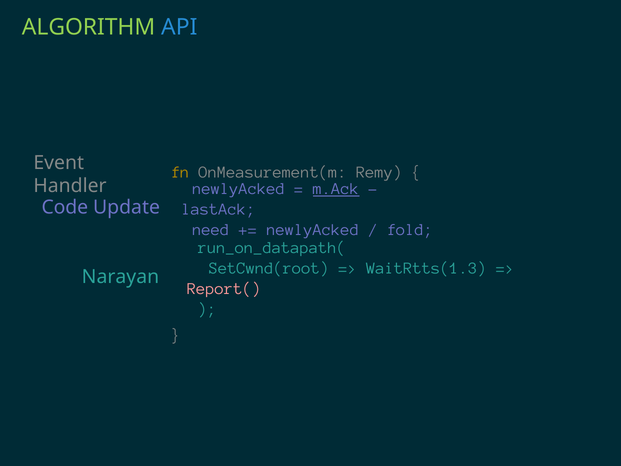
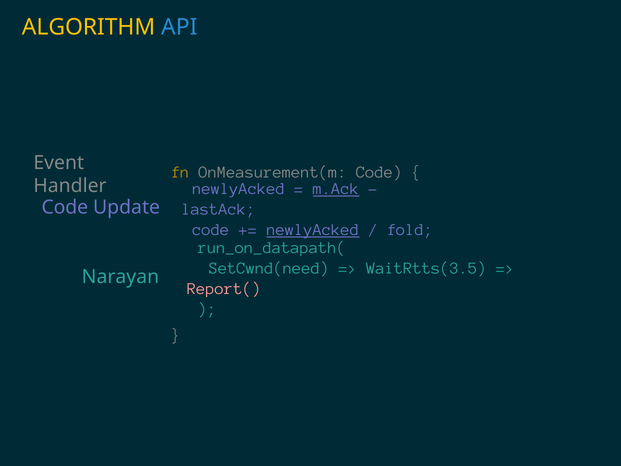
ALGORITHM colour: light green -> yellow
OnMeasurement(m Remy: Remy -> Code
need at (211, 229): need -> code
newlyAcked at (313, 229) underline: none -> present
SetCwnd(root: SetCwnd(root -> SetCwnd(need
WaitRtts(1.3: WaitRtts(1.3 -> WaitRtts(3.5
